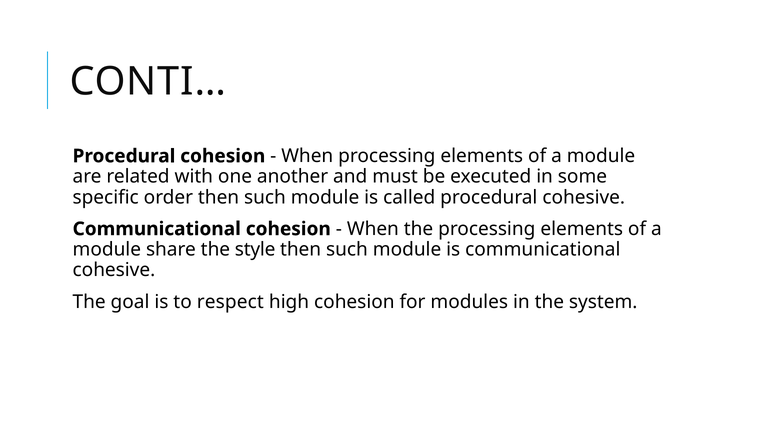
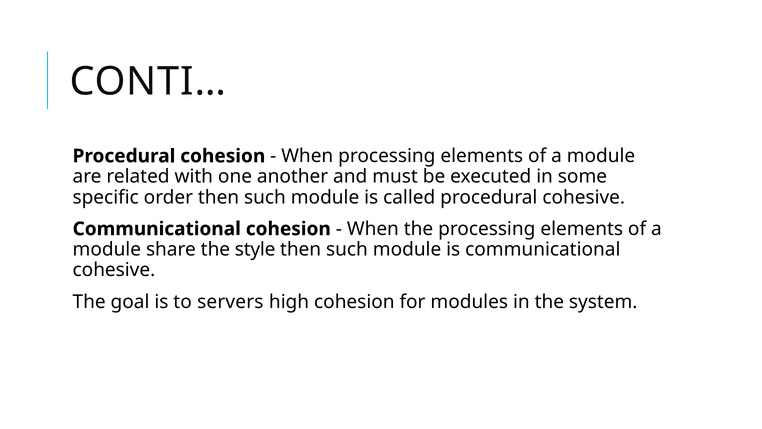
respect: respect -> servers
